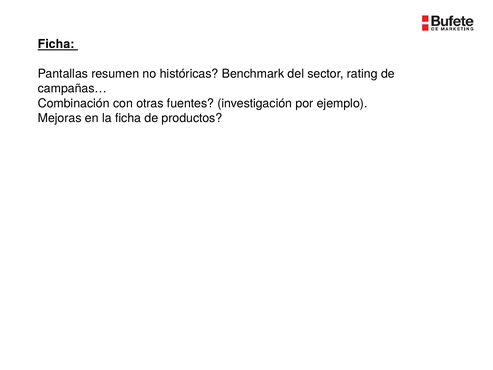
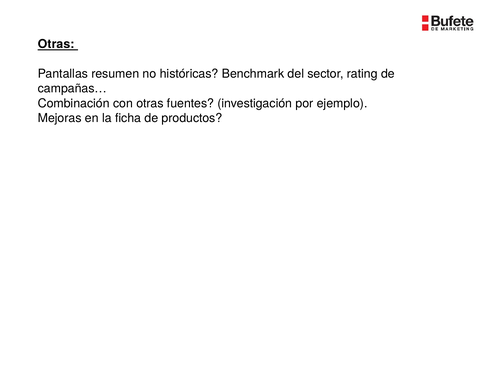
Ficha at (56, 44): Ficha -> Otras
